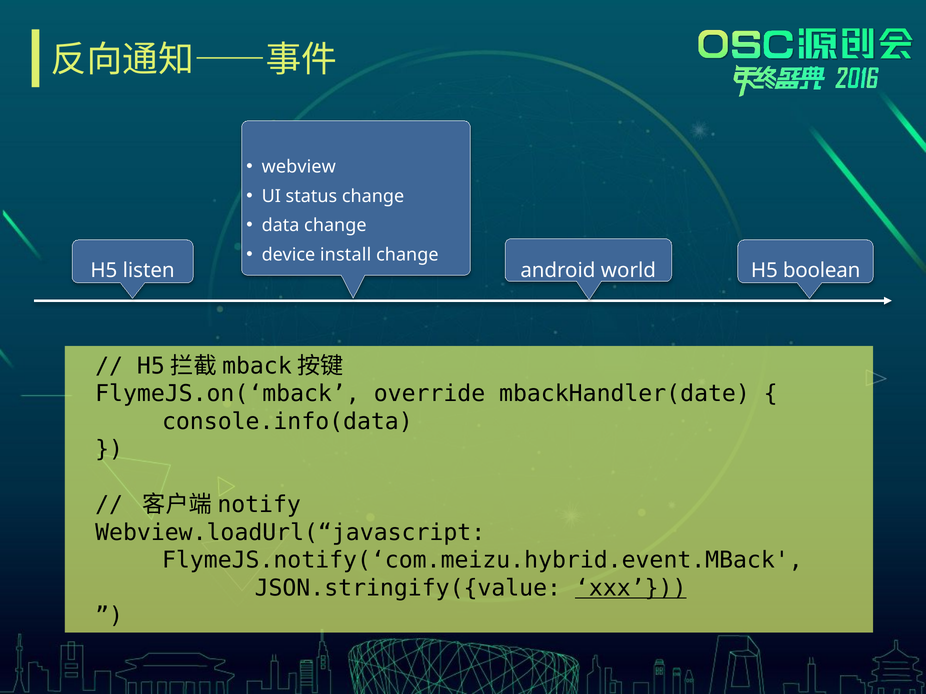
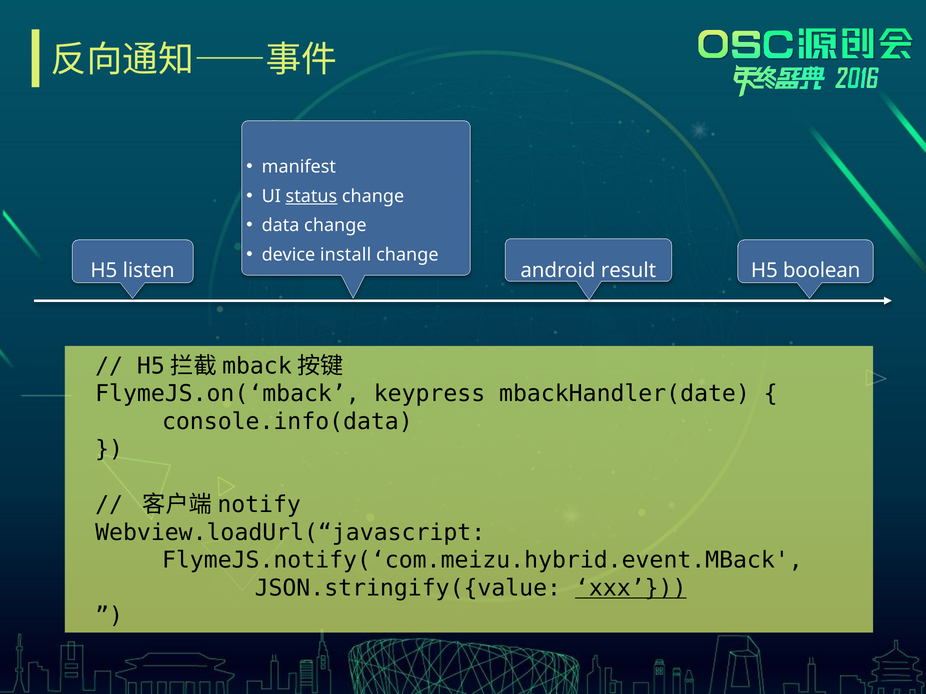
webview: webview -> manifest
status underline: none -> present
world: world -> result
override: override -> keypress
